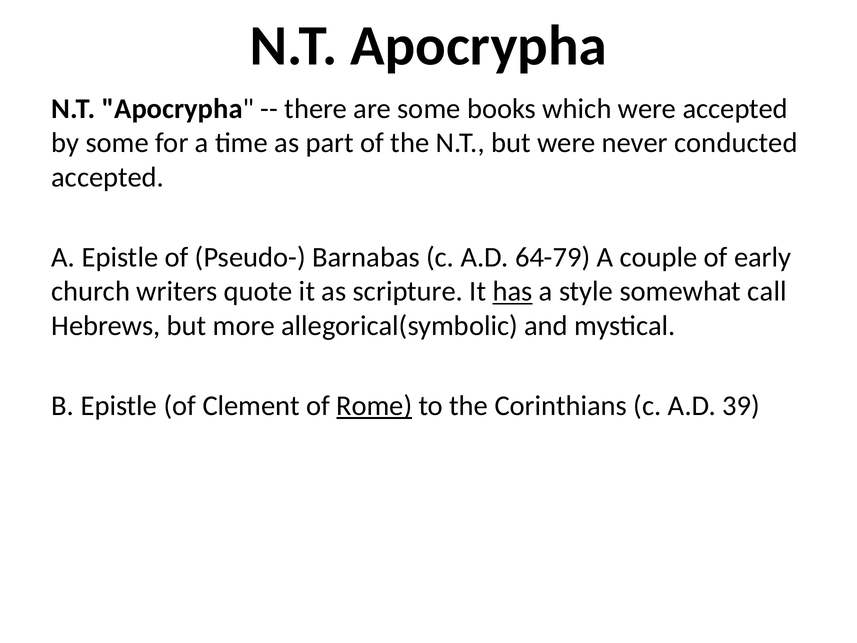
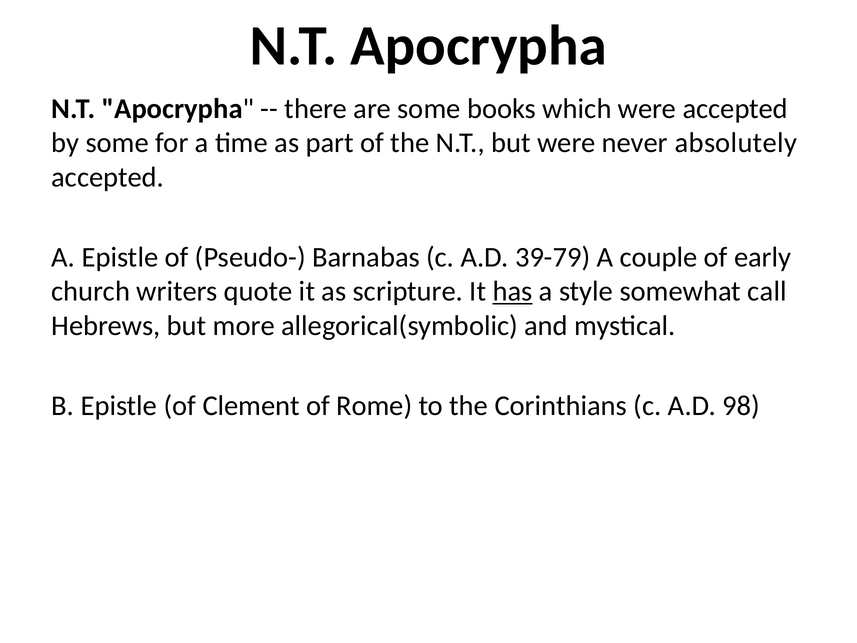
conducted: conducted -> absolutely
64-79: 64-79 -> 39-79
Rome underline: present -> none
39: 39 -> 98
